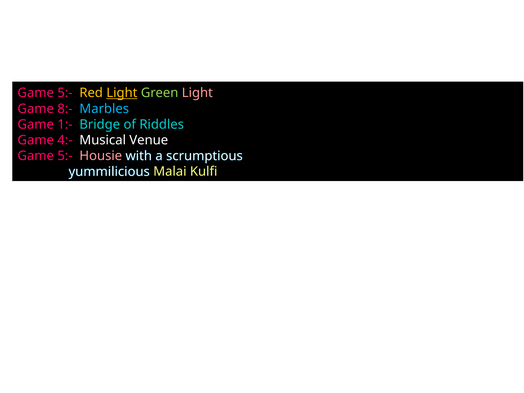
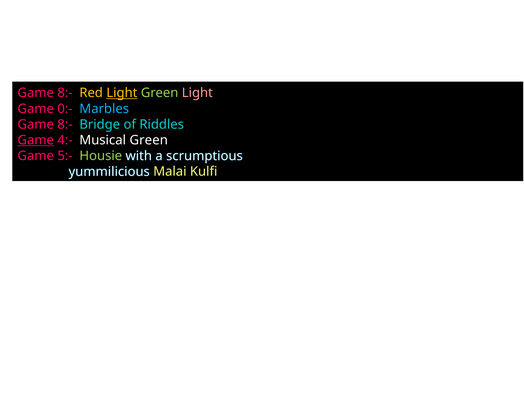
5:- at (65, 93): 5:- -> 8:-
8:-: 8:- -> 0:-
1:- at (65, 124): 1:- -> 8:-
Game at (36, 140) underline: none -> present
Musical Venue: Venue -> Green
Housie colour: pink -> light green
